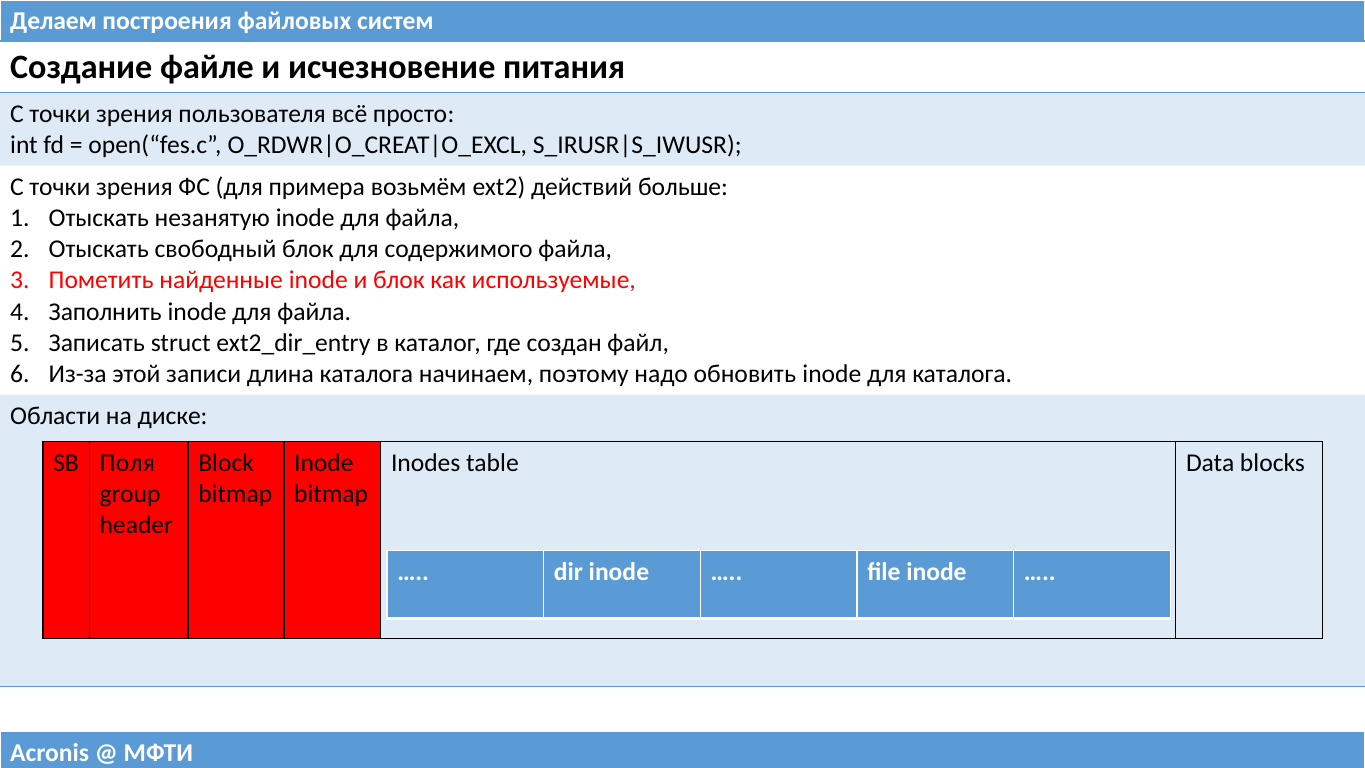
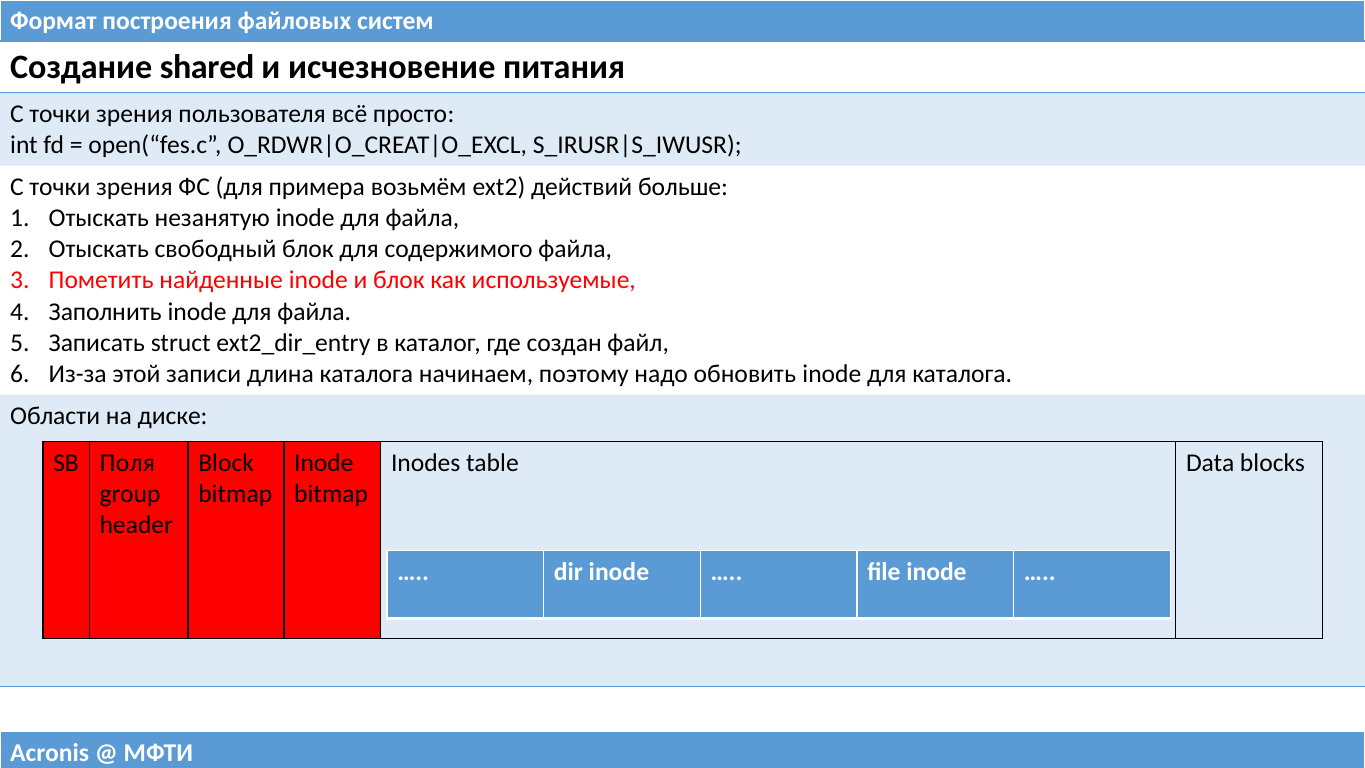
Делаем: Делаем -> Формат
файле: файле -> shared
